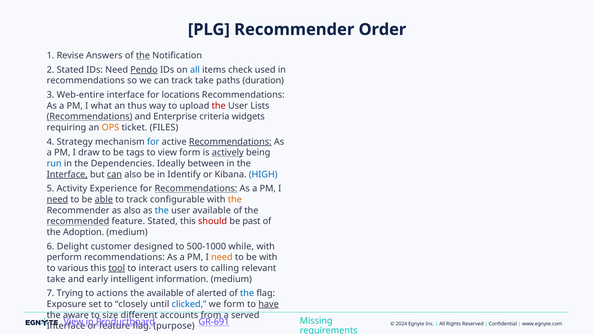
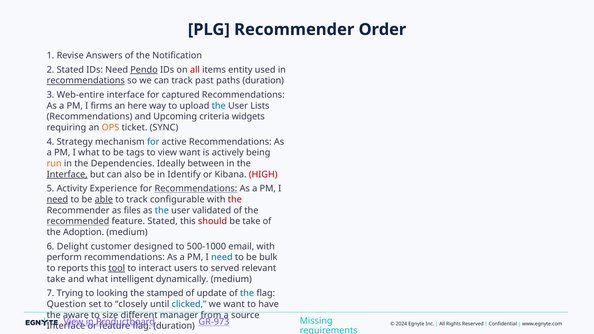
the at (143, 56) underline: present -> none
all at (195, 70) colour: blue -> red
check: check -> entity
recommendations at (86, 81) underline: none -> present
track take: take -> past
for locations: locations -> captured
I what: what -> firms
thus: thus -> here
the at (219, 106) colour: red -> blue
Recommendations at (90, 117) underline: present -> none
Enterprise: Enterprise -> Upcoming
FILES: FILES -> SYNC
Recommendations at (230, 142) underline: present -> none
I draw: draw -> what
view form: form -> want
actively underline: present -> none
run colour: blue -> orange
can at (114, 174) underline: present -> none
HIGH at (263, 174) colour: blue -> red
the at (235, 200) colour: orange -> red
as also: also -> files
user available: available -> validated
be past: past -> take
while: while -> email
need at (222, 257) colour: orange -> blue
be with: with -> bulk
various: various -> reports
calling: calling -> served
and early: early -> what
information: information -> dynamically
actions: actions -> looking
the available: available -> stamped
alerted: alerted -> update
Exposure: Exposure -> Question
form at (234, 304): form -> want
have underline: present -> none
accounts: accounts -> manager
a served: served -> source
GR-691: GR-691 -> GR-973
purpose at (174, 326): purpose -> duration
